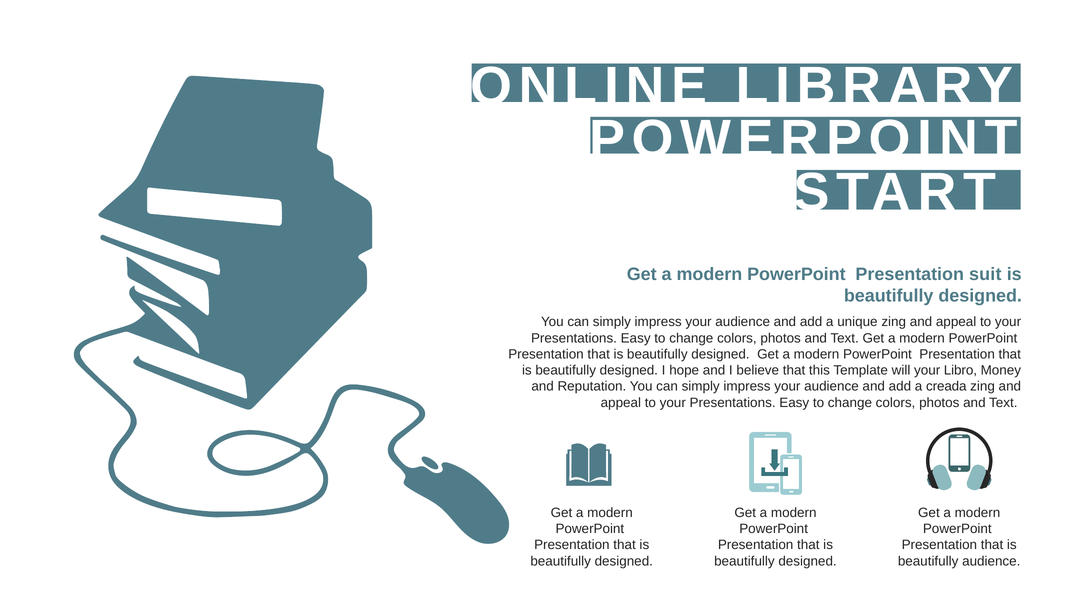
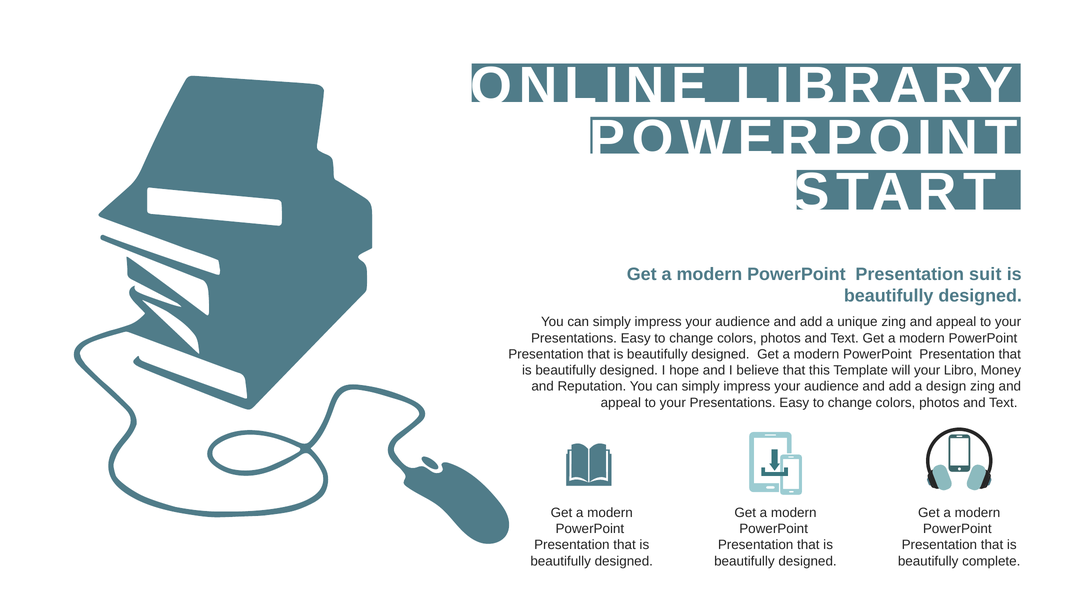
creada: creada -> design
beautifully audience: audience -> complete
